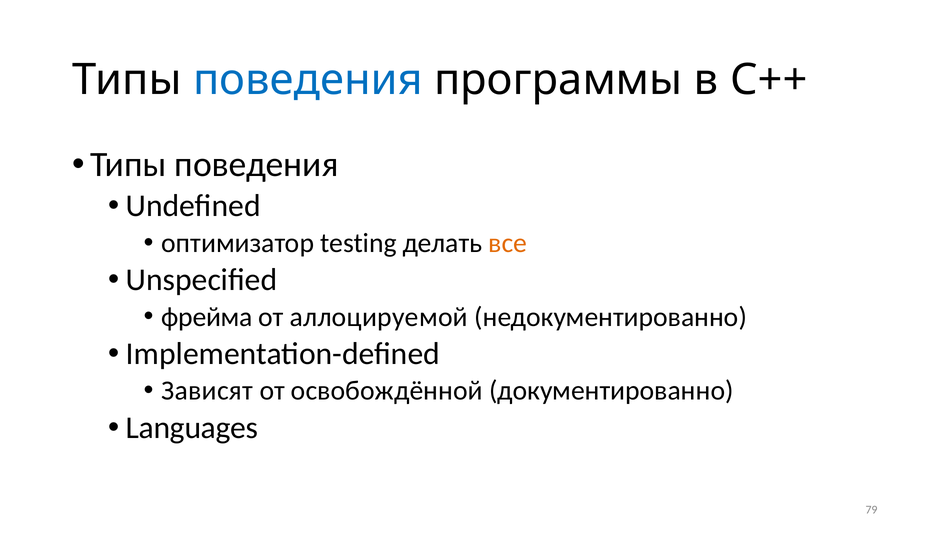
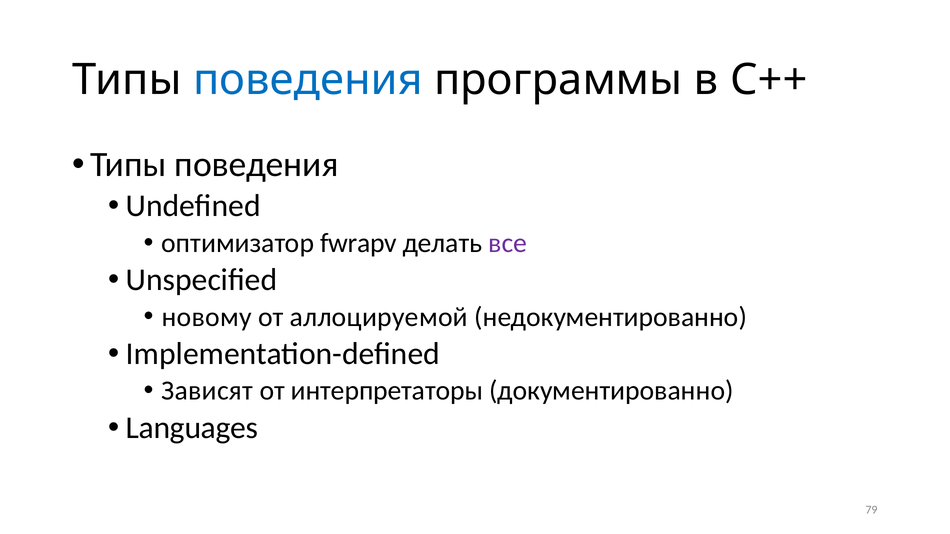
testing: testing -> fwrapv
все colour: orange -> purple
фрейма: фрейма -> новому
освобождённой: освобождённой -> интерпретаторы
